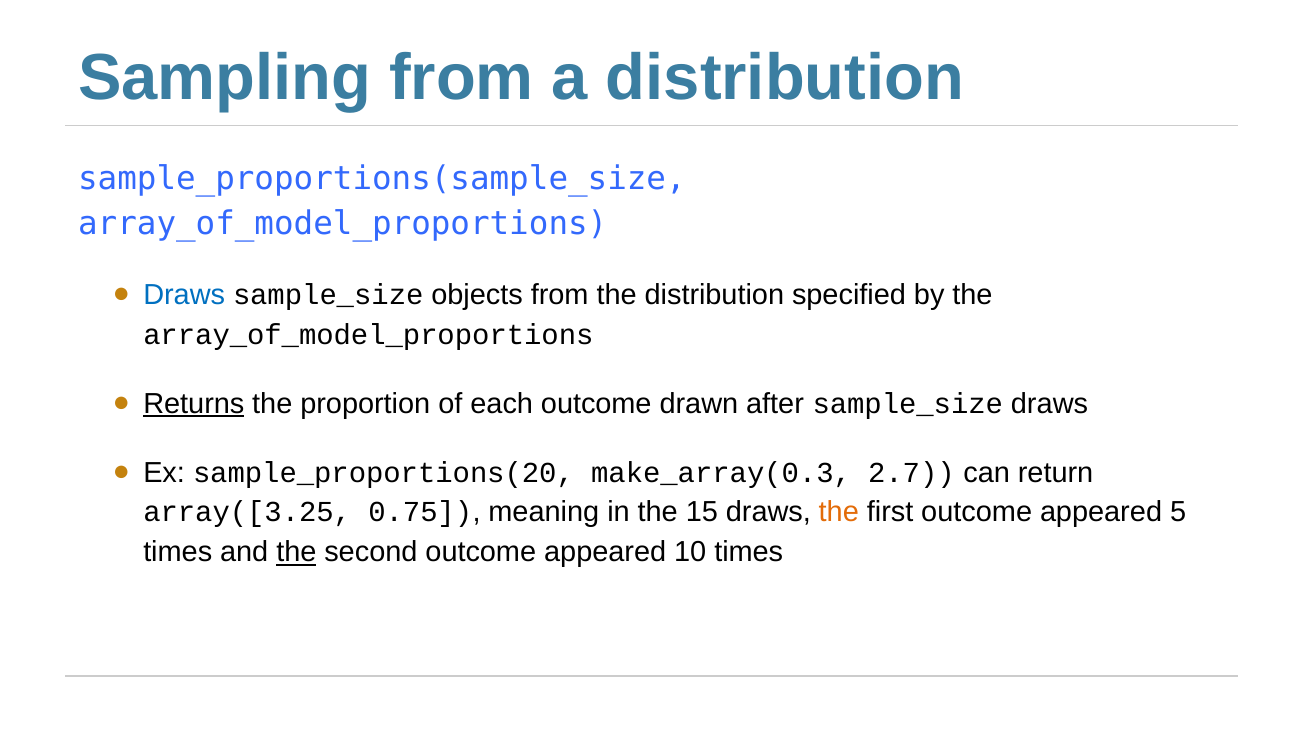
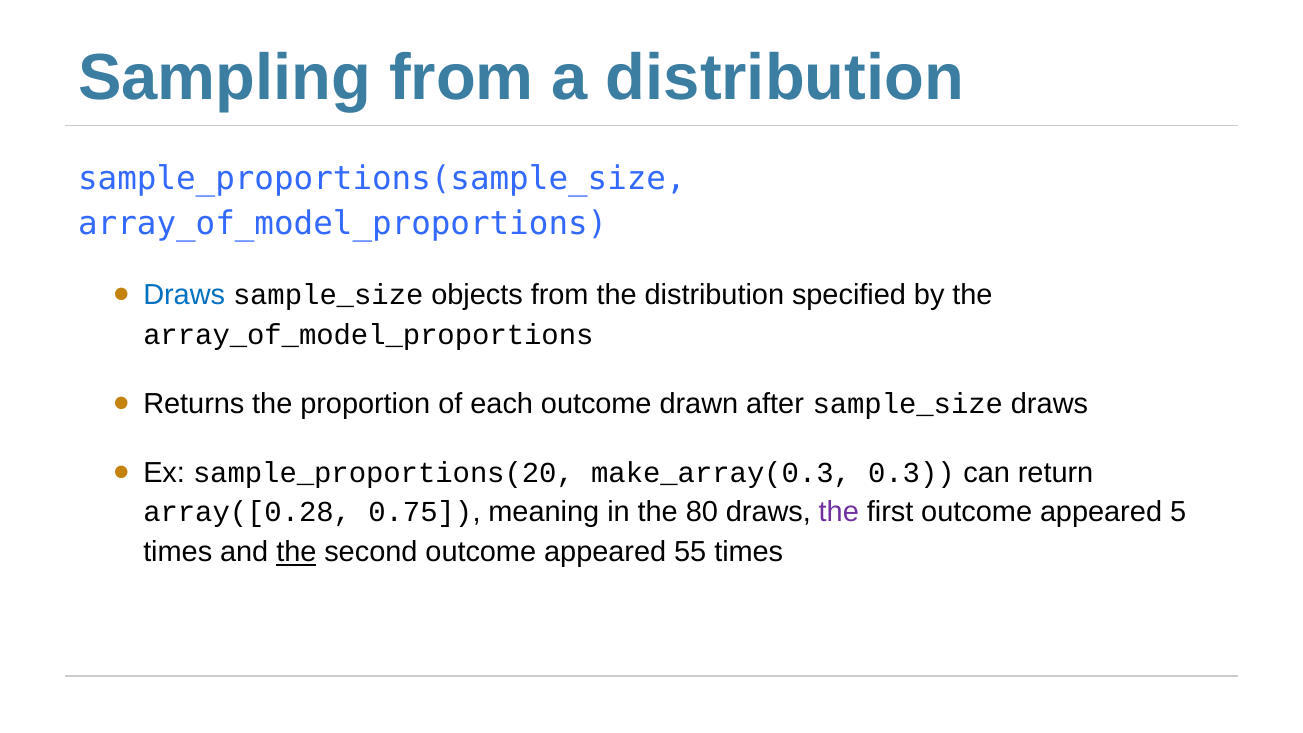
Returns underline: present -> none
2.7: 2.7 -> 0.3
array([3.25: array([3.25 -> array([0.28
15: 15 -> 80
the at (839, 512) colour: orange -> purple
10: 10 -> 55
